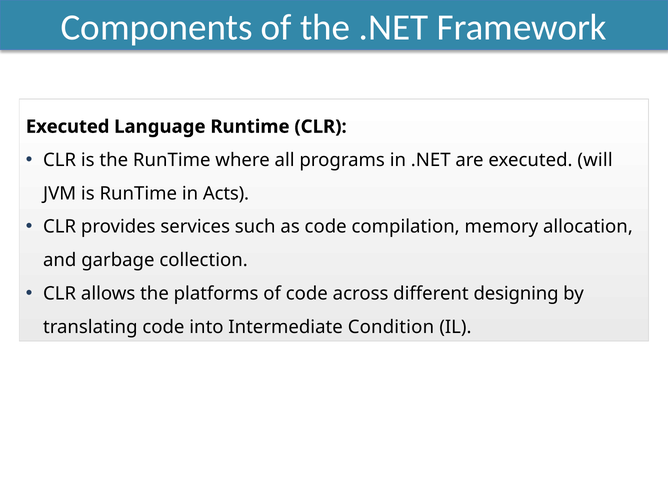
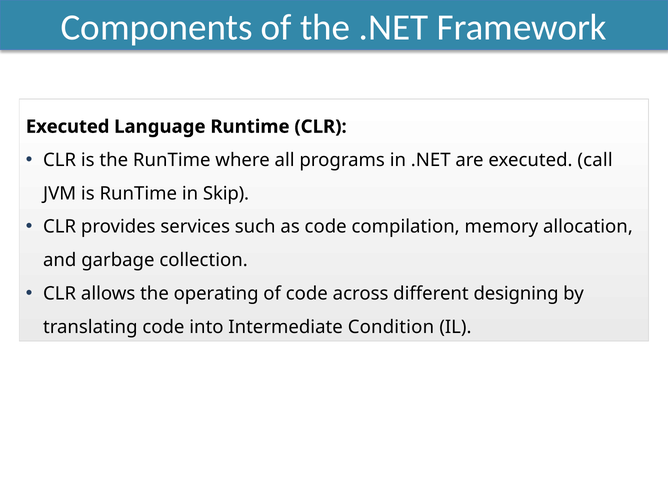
will: will -> call
Acts: Acts -> Skip
platforms: platforms -> operating
